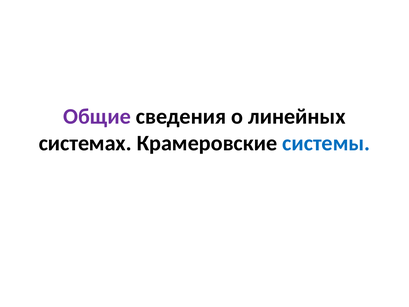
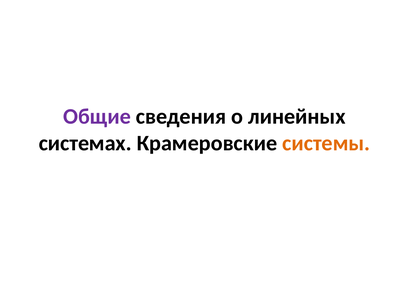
системы colour: blue -> orange
